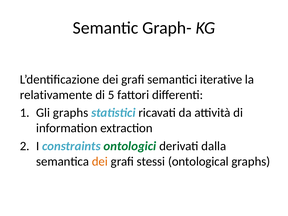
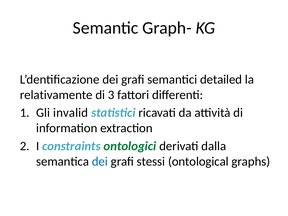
iterative: iterative -> detailed
5: 5 -> 3
Gli graphs: graphs -> invalid
dei at (100, 161) colour: orange -> blue
